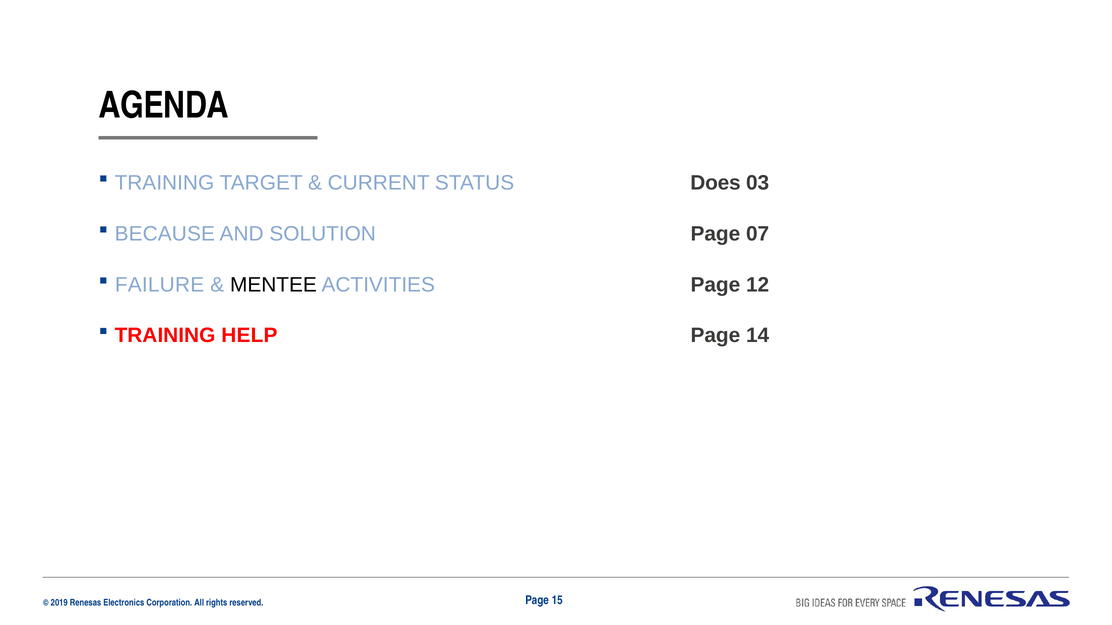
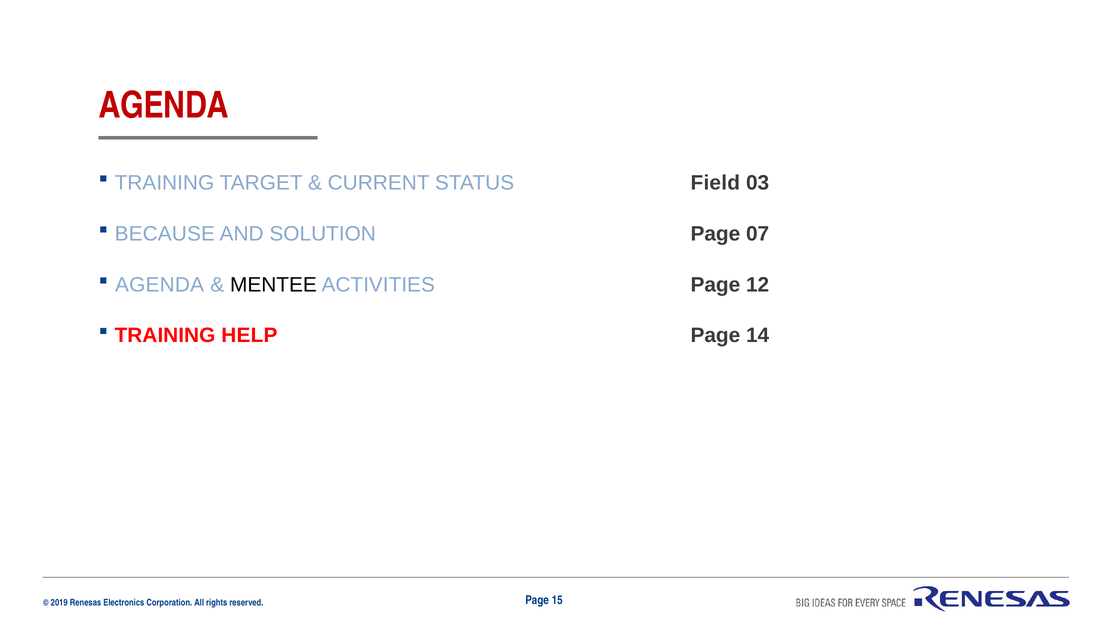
AGENDA at (164, 106) colour: black -> red
Does: Does -> Field
FAILURE at (160, 285): FAILURE -> AGENDA
